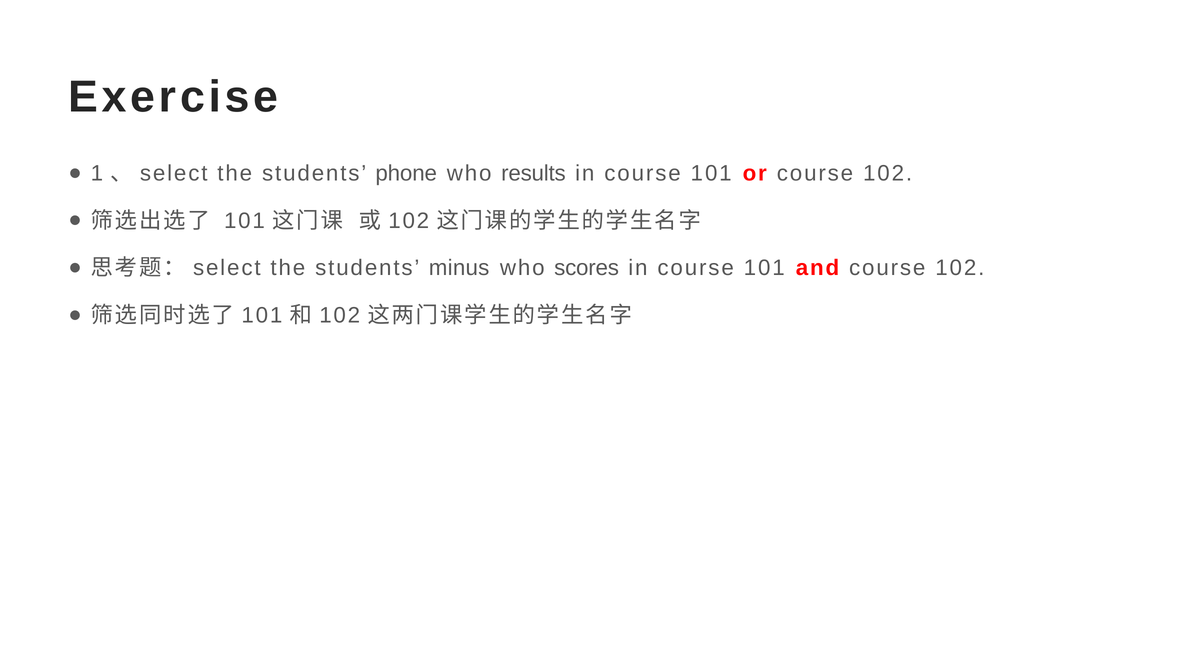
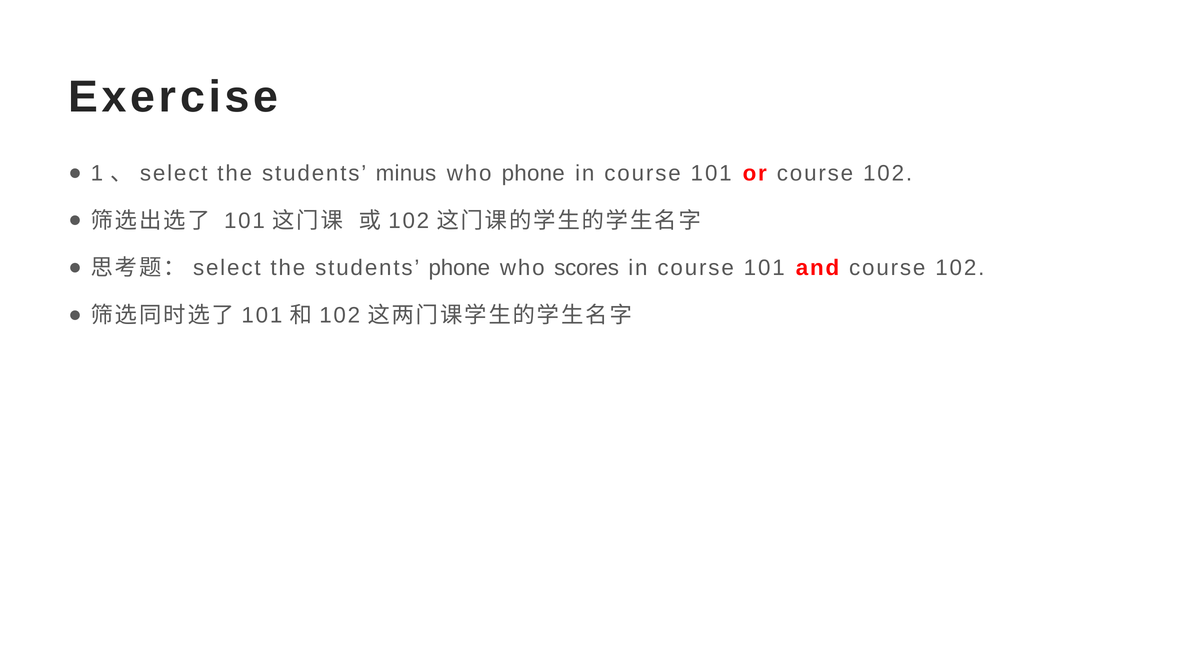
phone: phone -> minus
who results: results -> phone
students minus: minus -> phone
